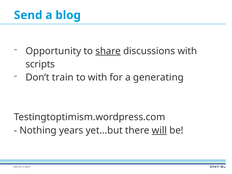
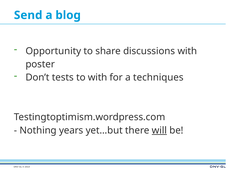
share underline: present -> none
scripts: scripts -> poster
train: train -> tests
generating: generating -> techniques
